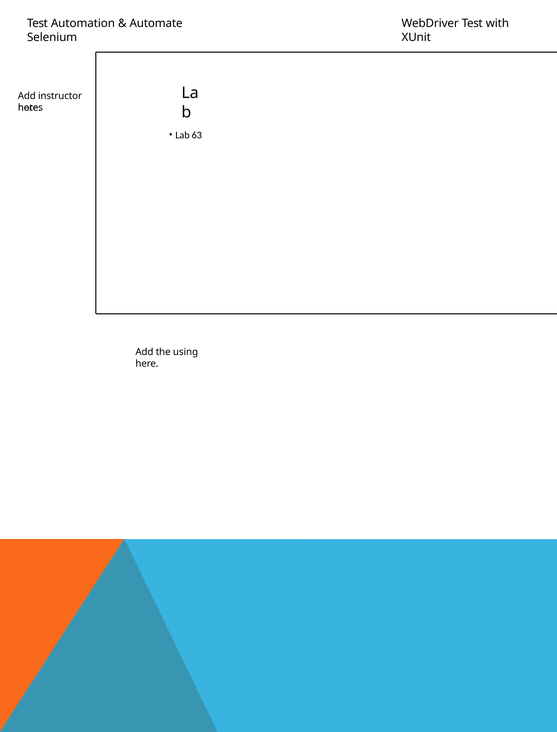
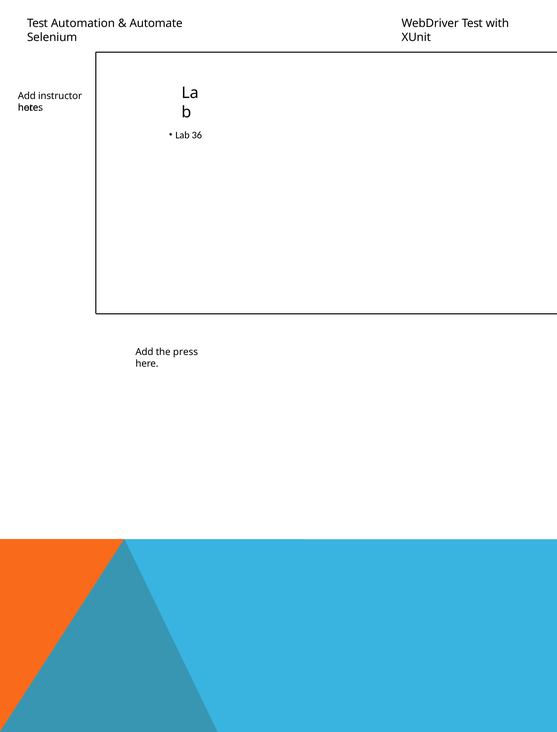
63: 63 -> 36
using: using -> press
